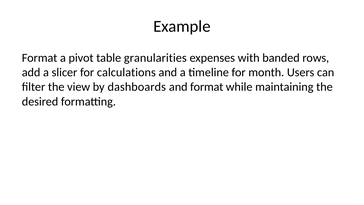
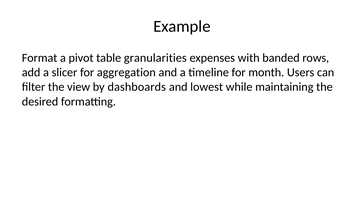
calculations: calculations -> aggregation
and format: format -> lowest
